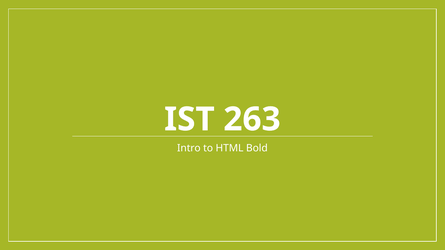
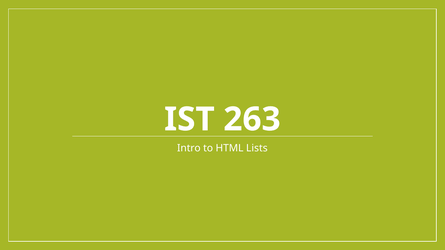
Bold: Bold -> Lists
